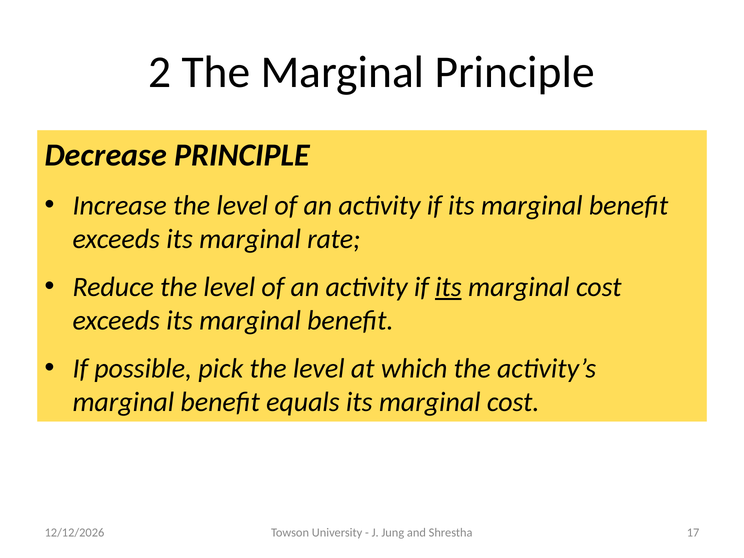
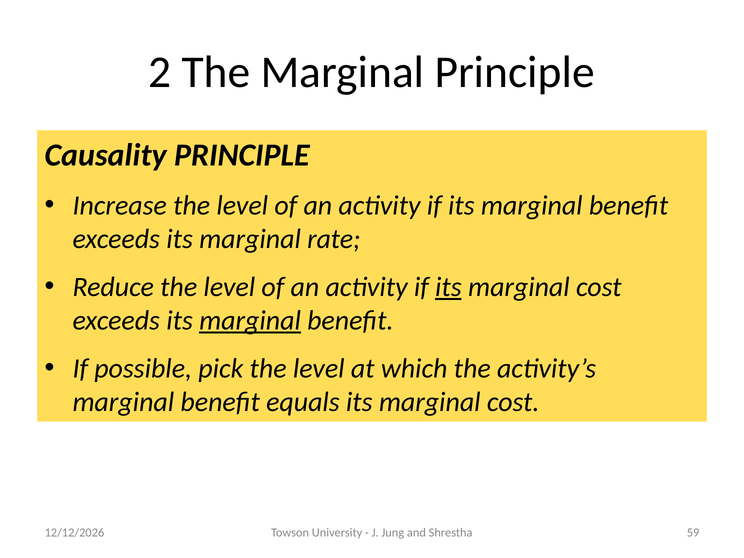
Decrease: Decrease -> Causality
marginal at (250, 321) underline: none -> present
17: 17 -> 59
